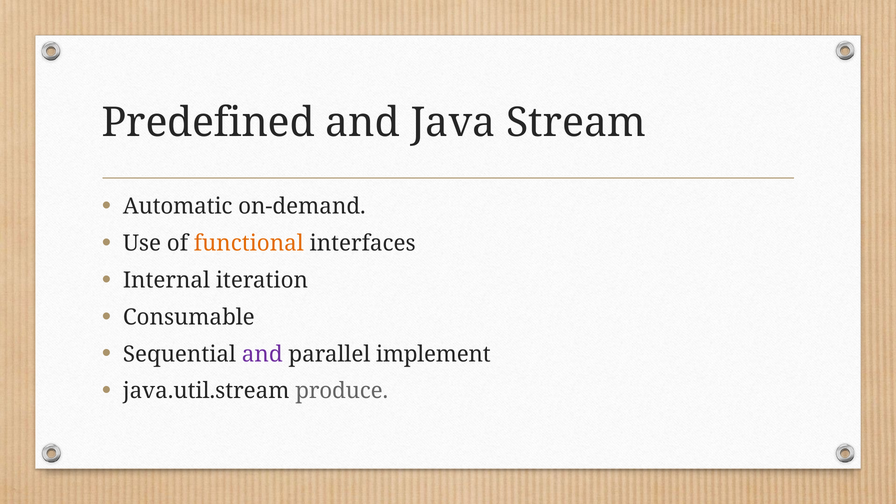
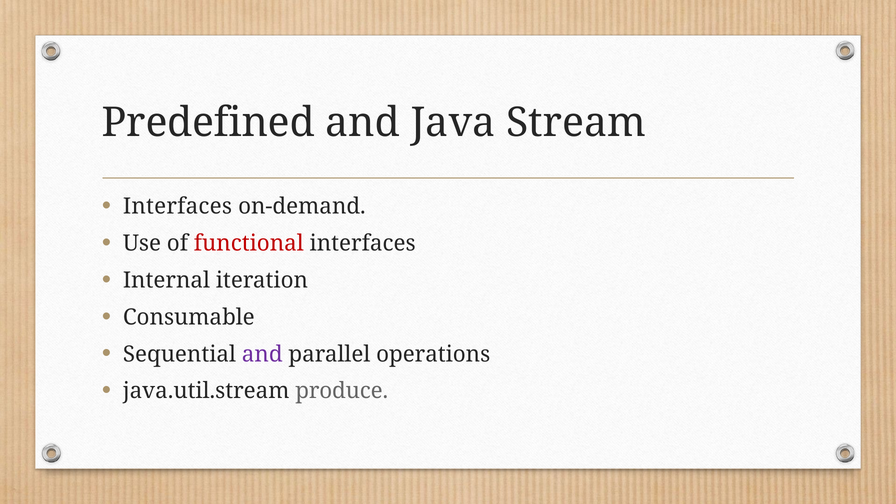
Automatic at (178, 206): Automatic -> Interfaces
functional colour: orange -> red
implement: implement -> operations
